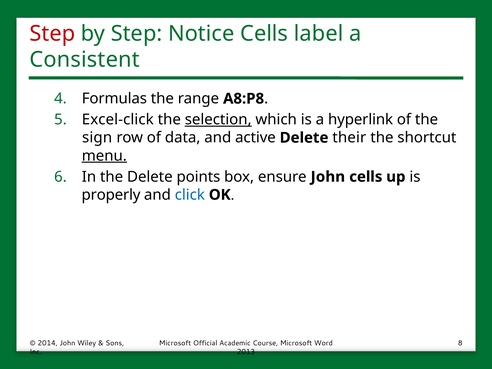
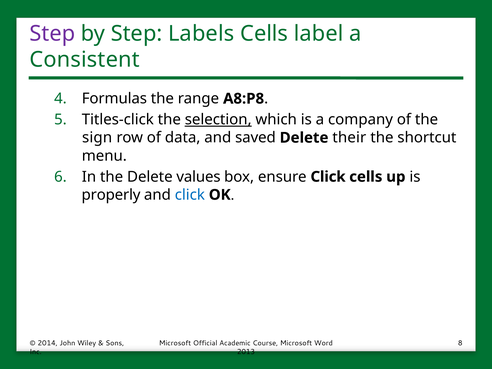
Step at (52, 33) colour: red -> purple
Notice: Notice -> Labels
Excel-click: Excel-click -> Titles-click
hyperlink: hyperlink -> company
active: active -> saved
menu underline: present -> none
points: points -> values
ensure John: John -> Click
